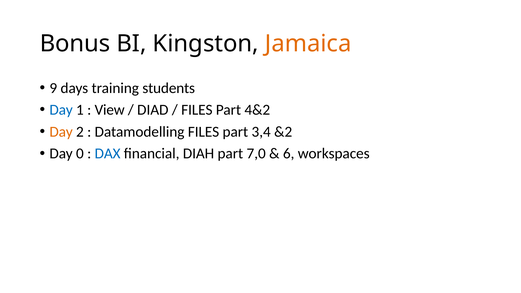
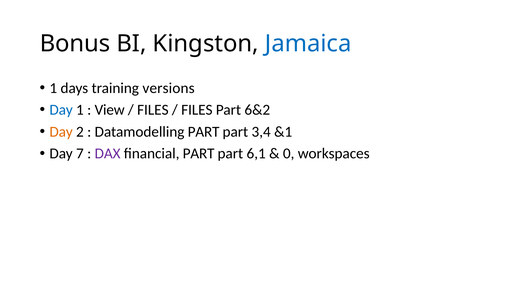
Jamaica colour: orange -> blue
9 at (53, 88): 9 -> 1
students: students -> versions
DIAD at (153, 110): DIAD -> FILES
4&2: 4&2 -> 6&2
Datamodelling FILES: FILES -> PART
&2: &2 -> &1
0: 0 -> 7
DAX colour: blue -> purple
financial DIAH: DIAH -> PART
7,0: 7,0 -> 6,1
6: 6 -> 0
